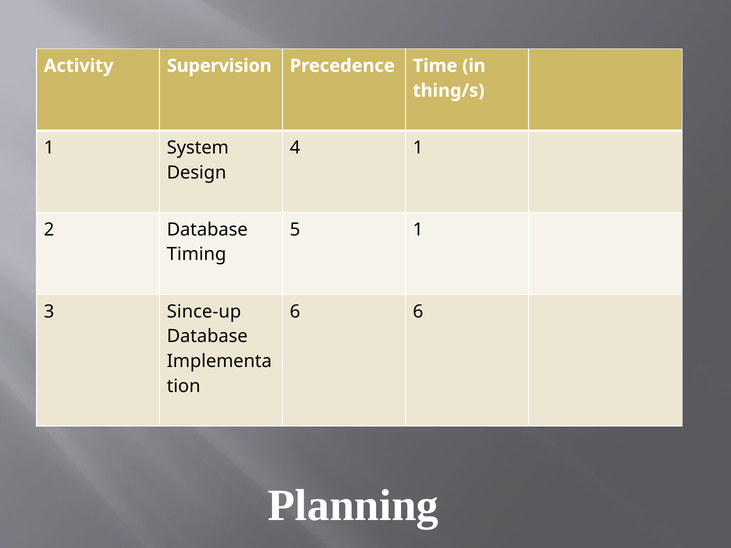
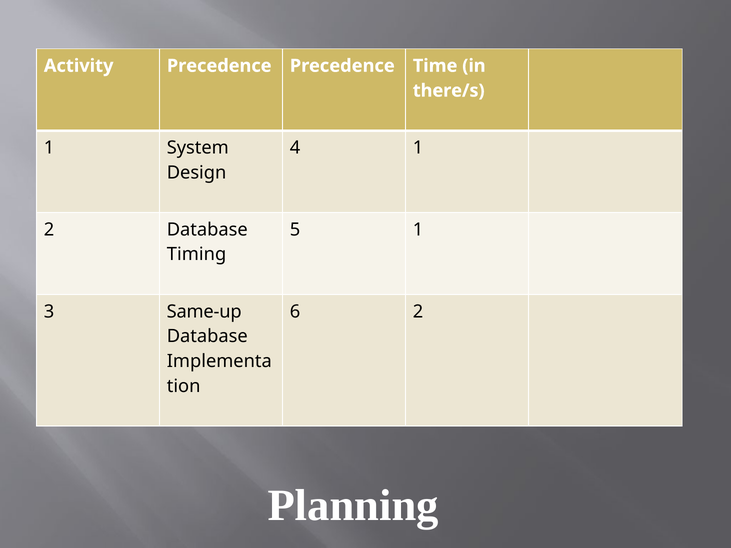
Activity Supervision: Supervision -> Precedence
thing/s: thing/s -> there/s
Since-up: Since-up -> Same-up
6 6: 6 -> 2
